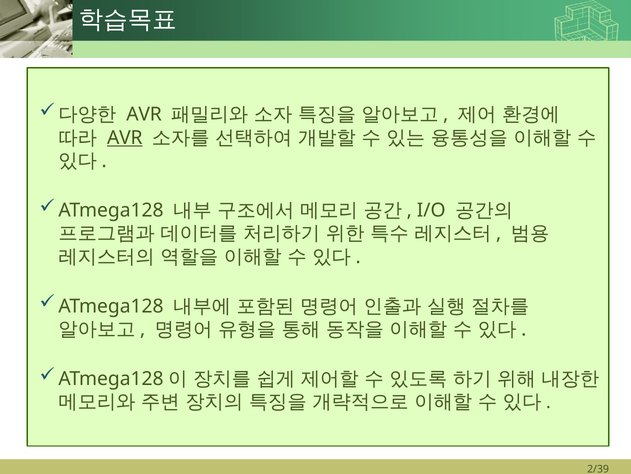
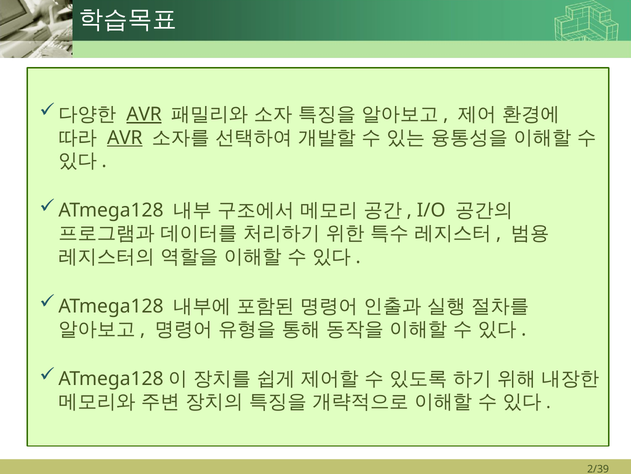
AVR at (144, 114) underline: none -> present
